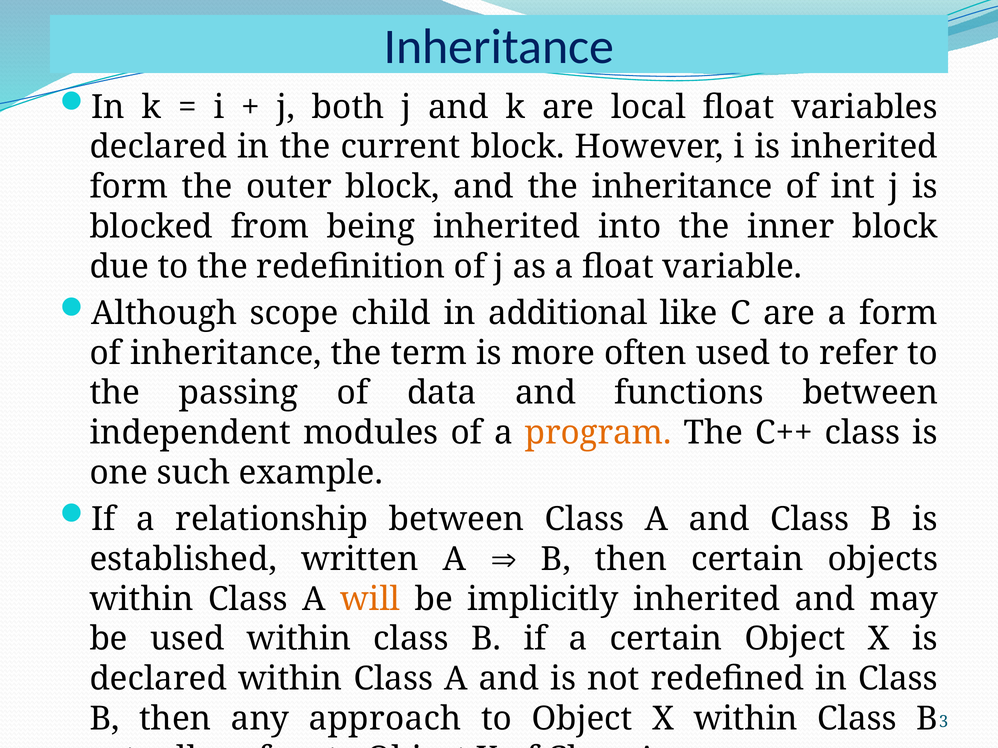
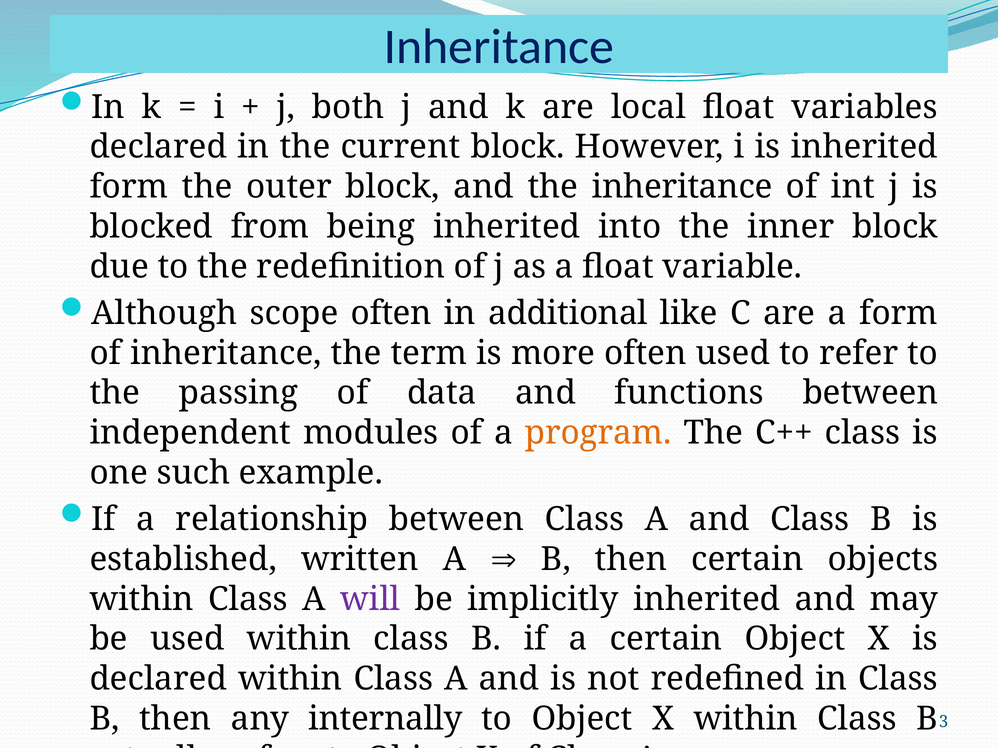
scope child: child -> often
will colour: orange -> purple
approach: approach -> internally
